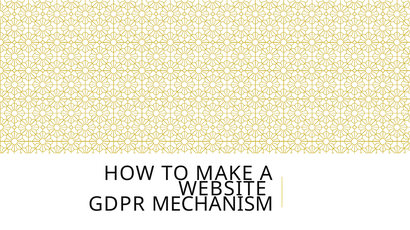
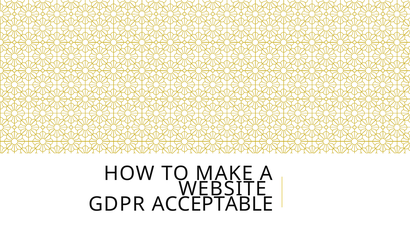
MECHANISM: MECHANISM -> ACCEPTABLE
